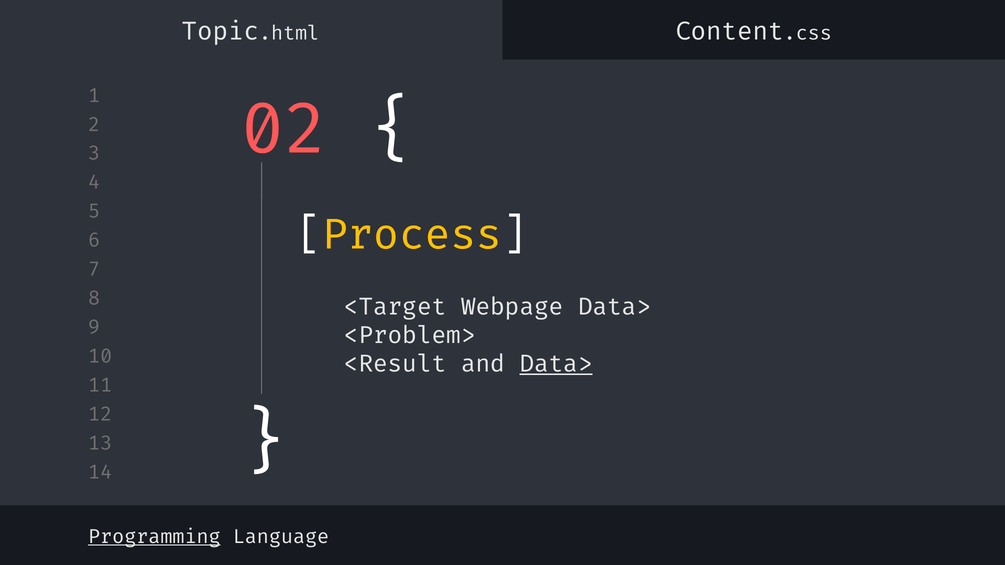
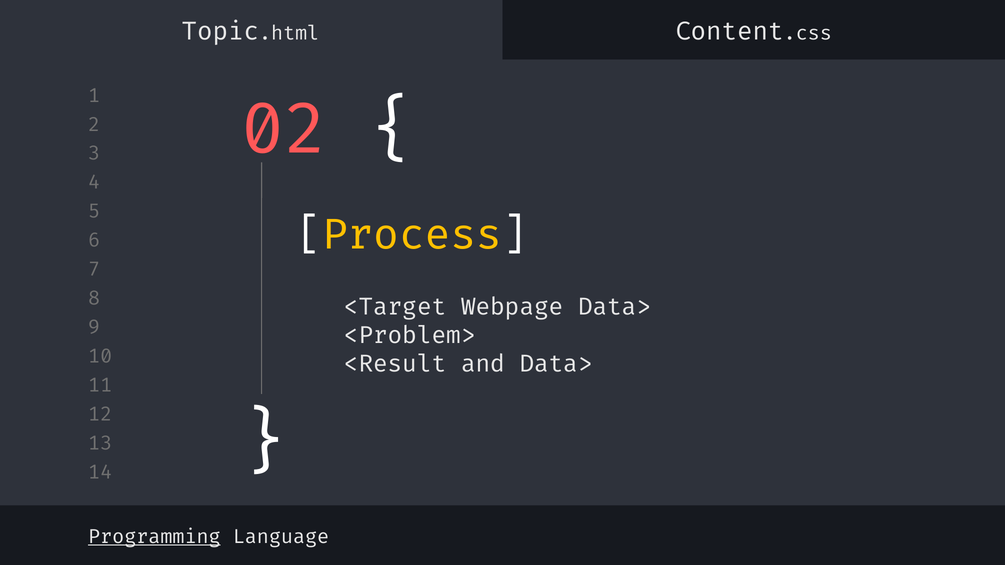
Data> at (556, 364) underline: present -> none
